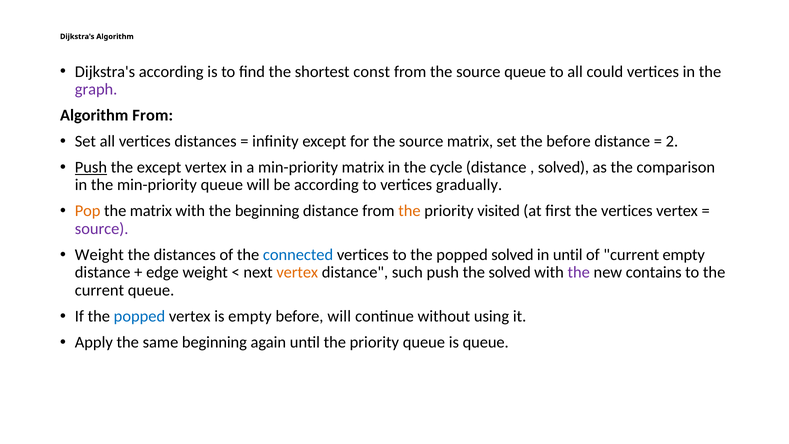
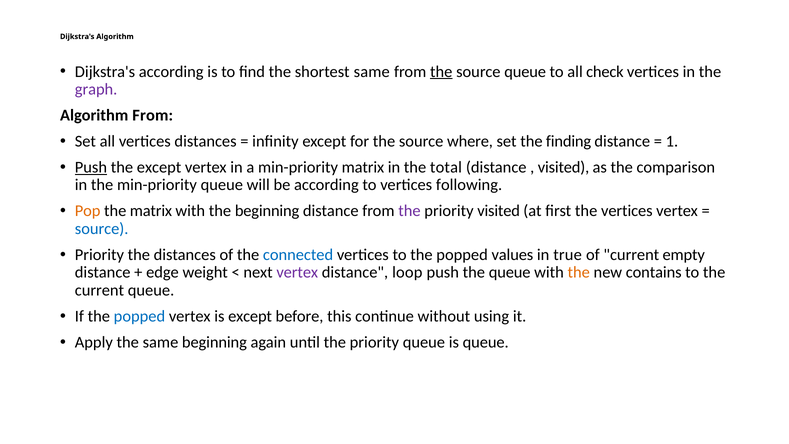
shortest const: const -> same
the at (441, 72) underline: none -> present
could: could -> check
source matrix: matrix -> where
the before: before -> finding
2: 2 -> 1
cycle: cycle -> total
solved at (564, 167): solved -> visited
gradually: gradually -> following
the at (410, 211) colour: orange -> purple
source at (102, 229) colour: purple -> blue
Weight at (99, 255): Weight -> Priority
popped solved: solved -> values
in until: until -> true
vertex at (297, 272) colour: orange -> purple
such: such -> loop
the solved: solved -> queue
the at (579, 272) colour: purple -> orange
is empty: empty -> except
before will: will -> this
